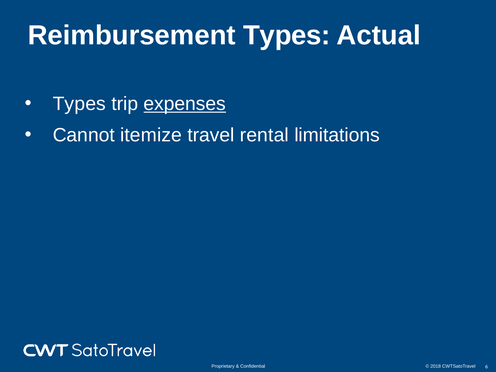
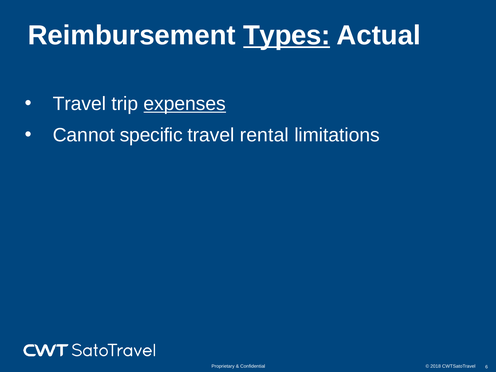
Types at (287, 35) underline: none -> present
Types at (79, 104): Types -> Travel
itemize: itemize -> specific
